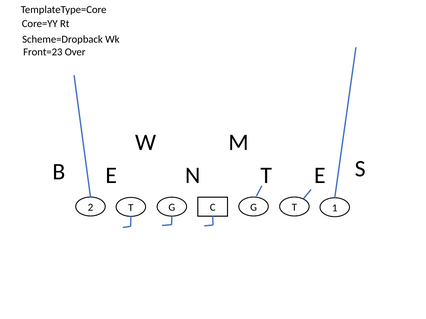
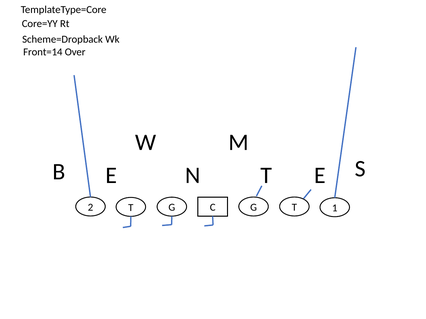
Front=23: Front=23 -> Front=14
